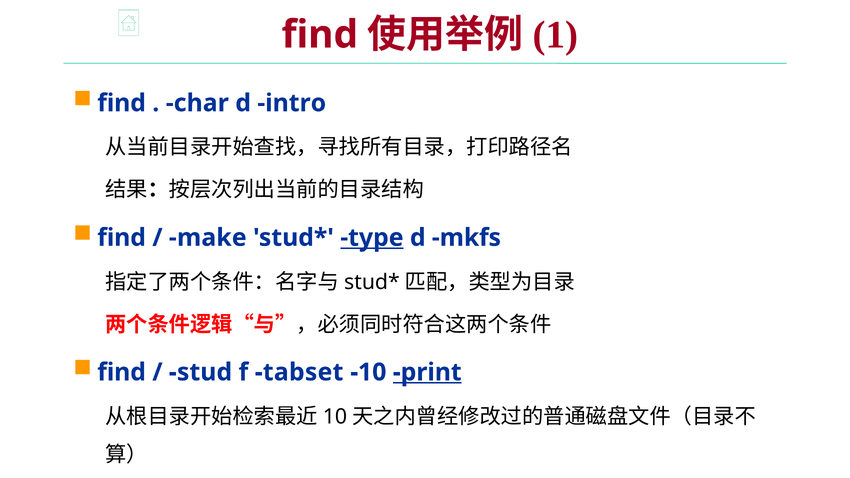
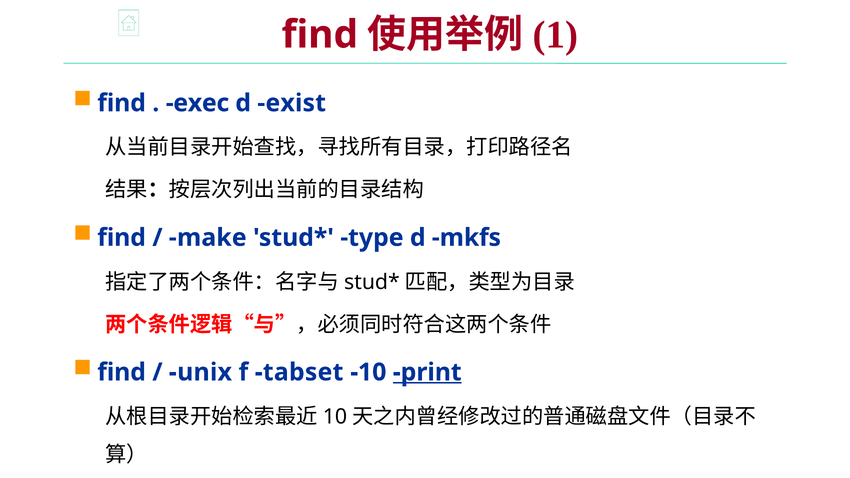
char: char -> exec
intro: intro -> exist
type underline: present -> none
stud: stud -> unix
